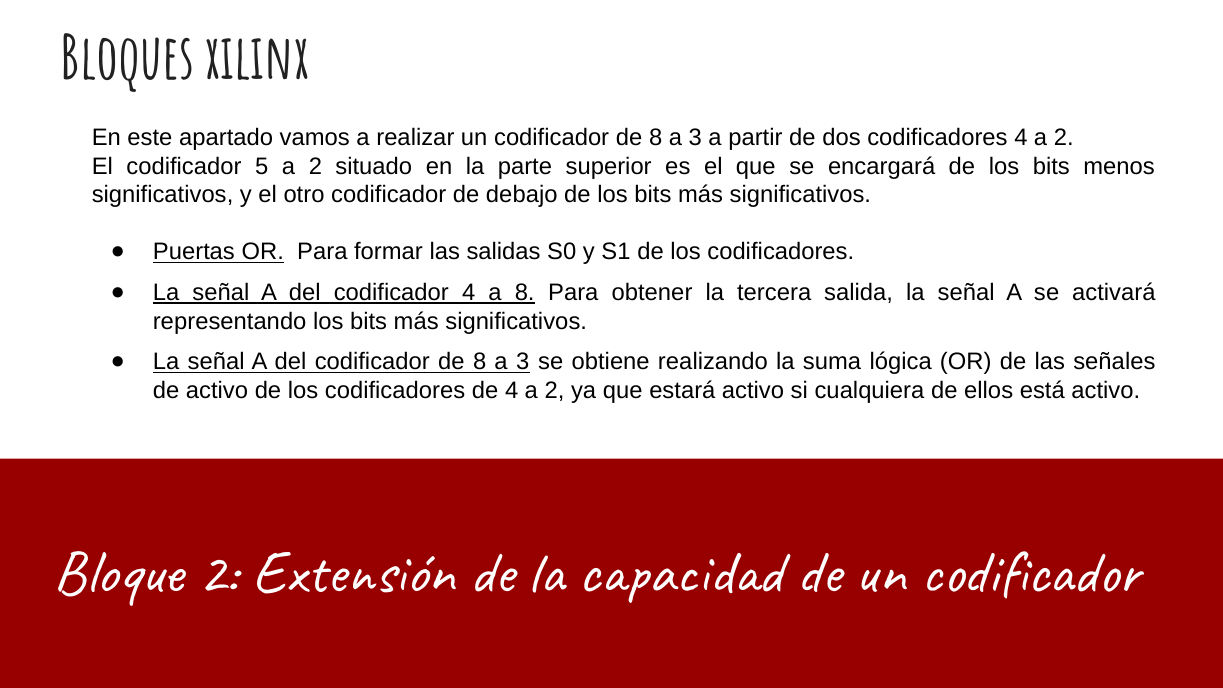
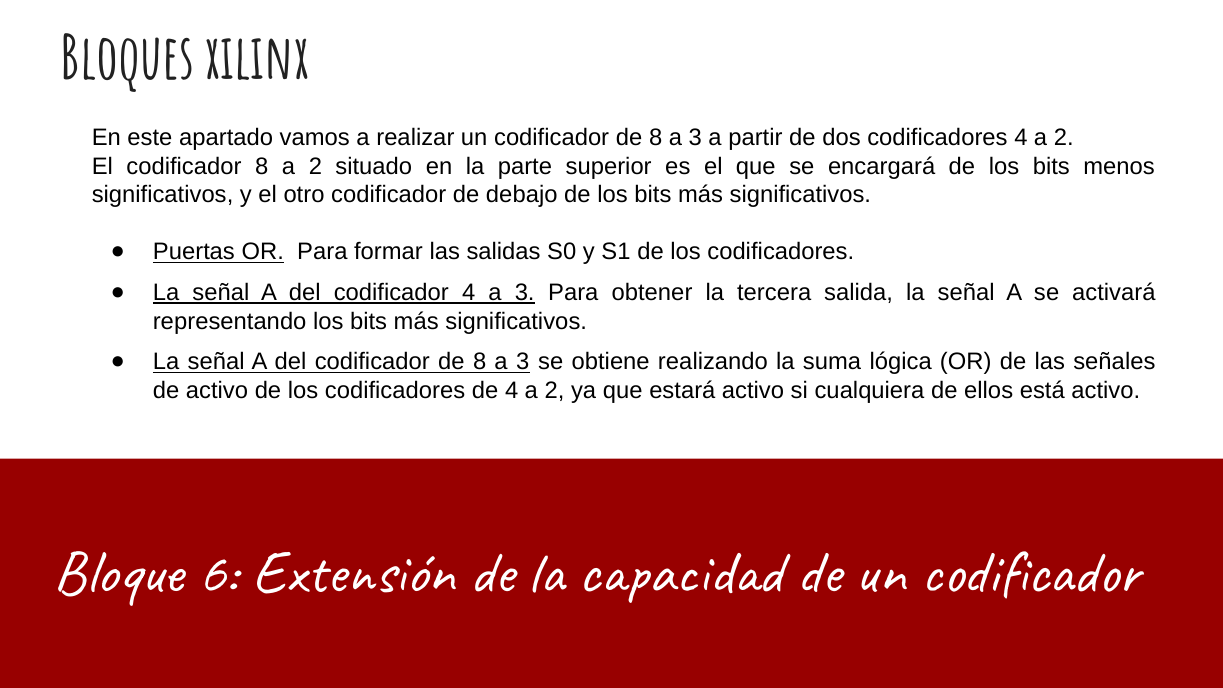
codificador 5: 5 -> 8
4 a 8: 8 -> 3
Bloque 2: 2 -> 6
